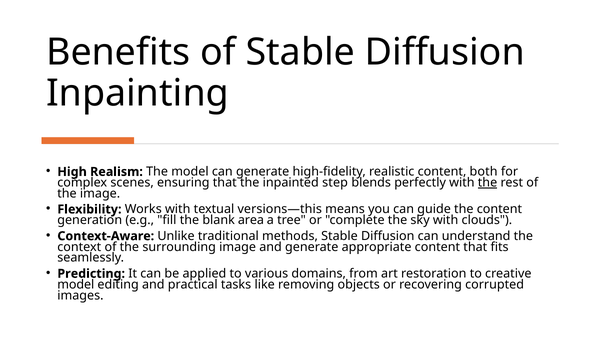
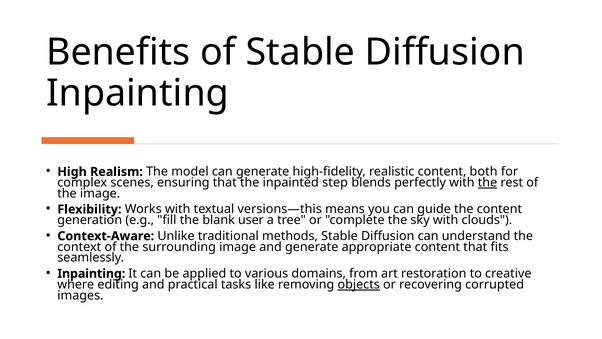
area: area -> user
Predicting at (91, 273): Predicting -> Inpainting
model at (76, 284): model -> where
objects underline: none -> present
